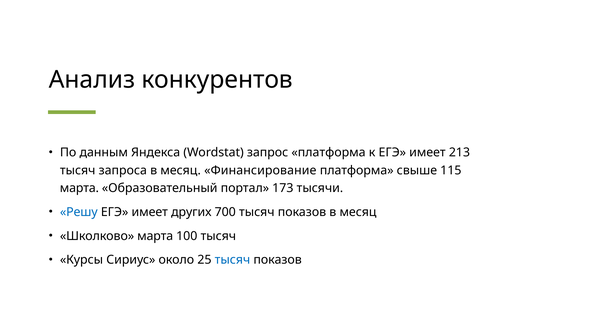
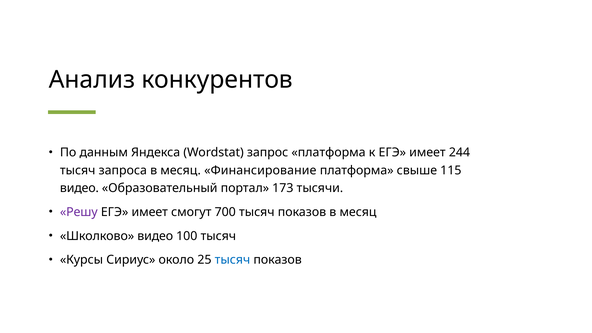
213: 213 -> 244
марта at (79, 188): марта -> видео
Решу colour: blue -> purple
других: других -> смогут
Школково марта: марта -> видео
